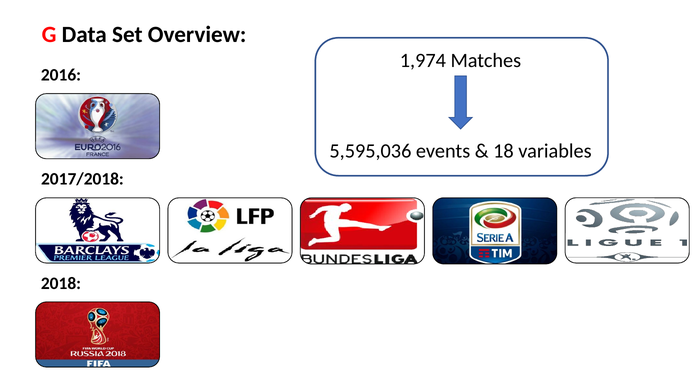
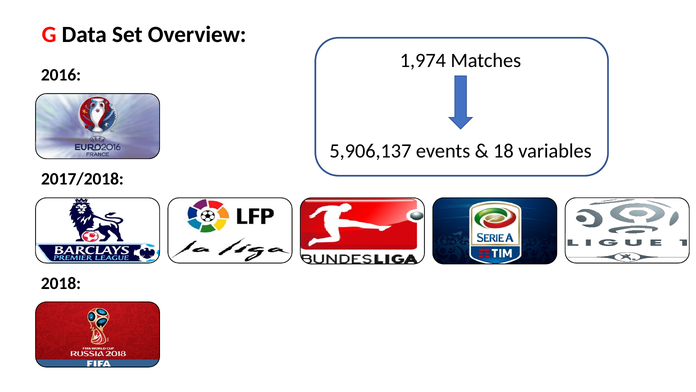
5,595,036: 5,595,036 -> 5,906,137
